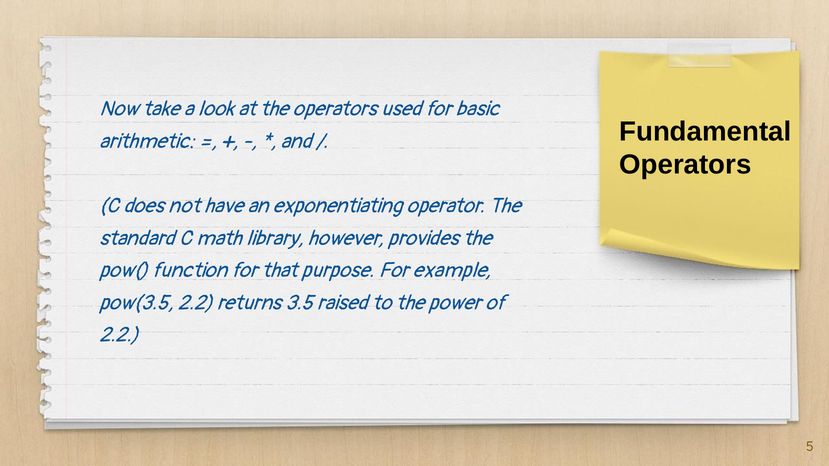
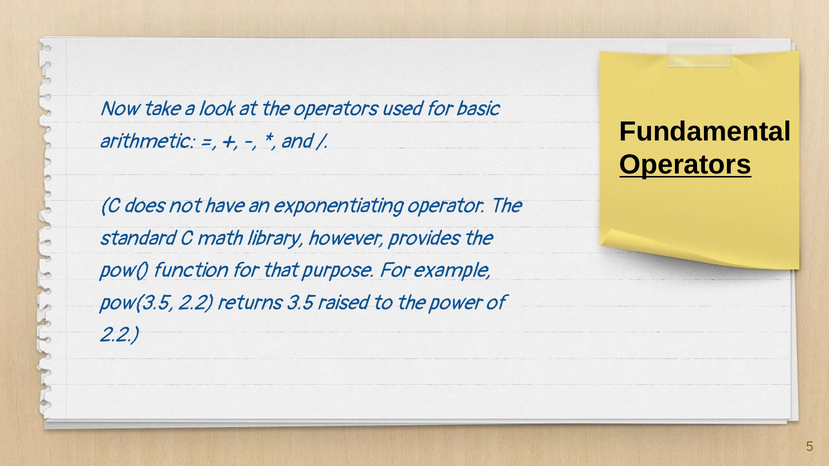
Operators at (685, 165) underline: none -> present
